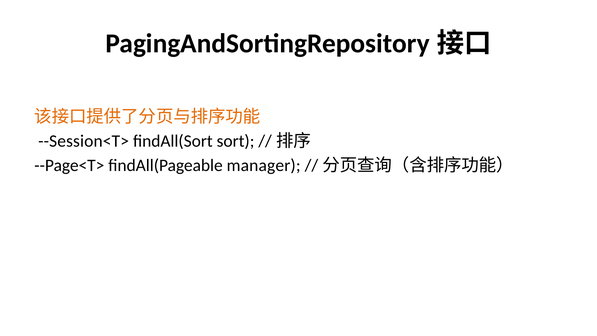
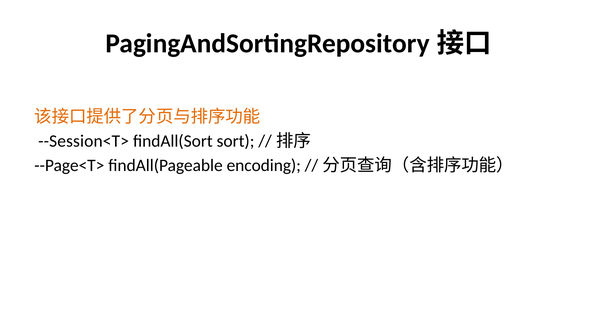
manager: manager -> encoding
